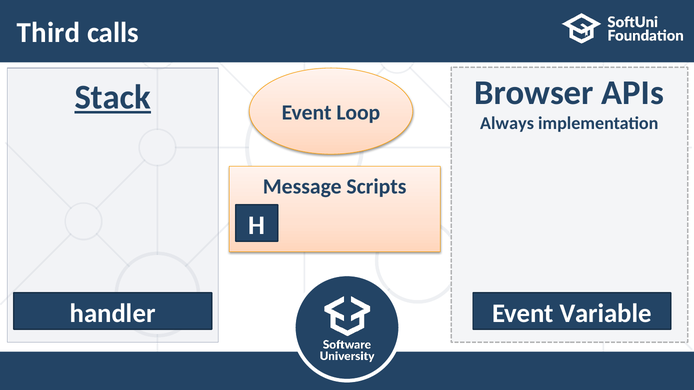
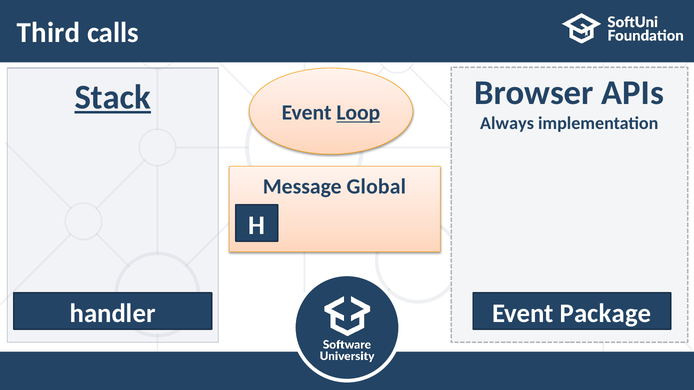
Loop underline: none -> present
Scripts: Scripts -> Global
Variable: Variable -> Package
